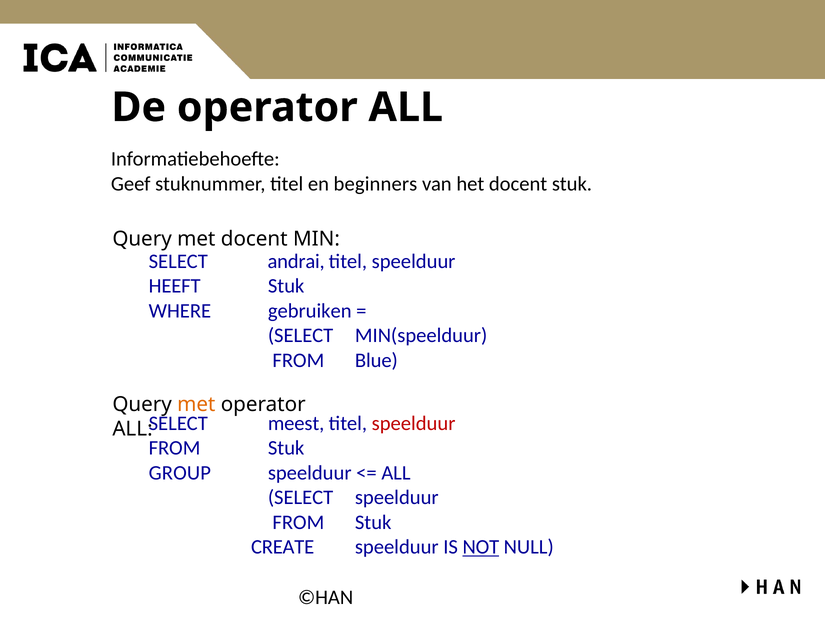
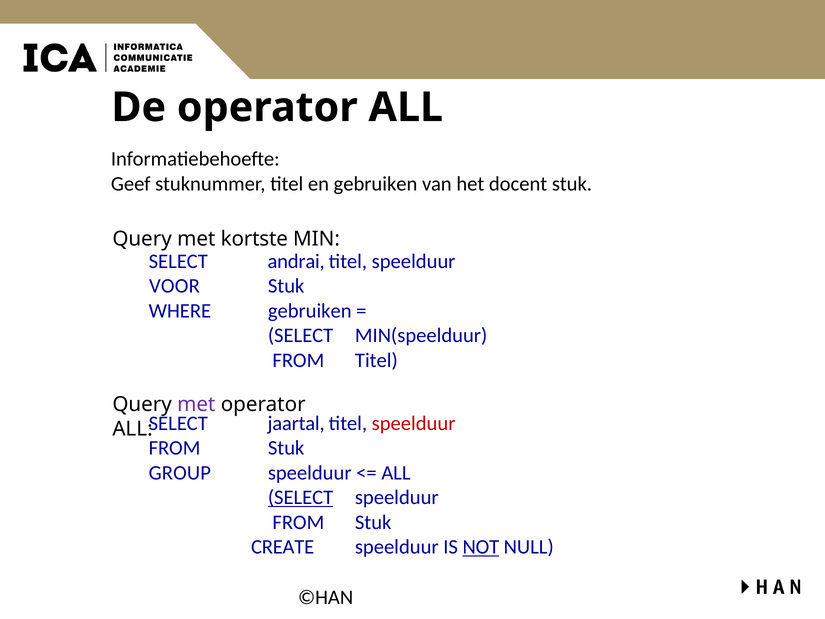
en beginners: beginners -> gebruiken
met docent: docent -> kortste
HEEFT: HEEFT -> VOOR
FROM Blue: Blue -> Titel
met at (196, 404) colour: orange -> purple
meest: meest -> jaartal
SELECT at (301, 497) underline: none -> present
